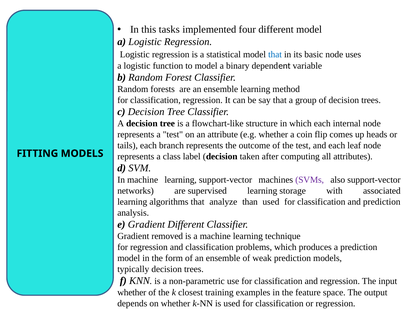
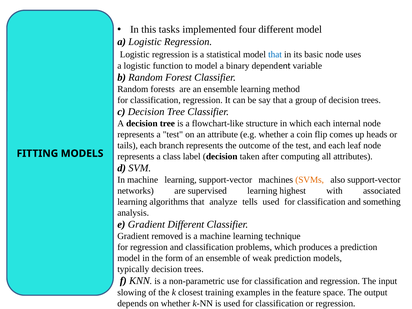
SVMs colour: purple -> orange
storage: storage -> highest
than: than -> tells
and prediction: prediction -> something
whether at (132, 292): whether -> slowing
